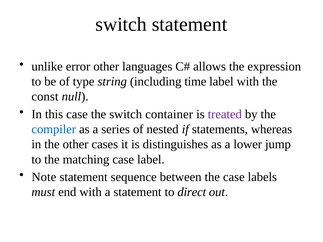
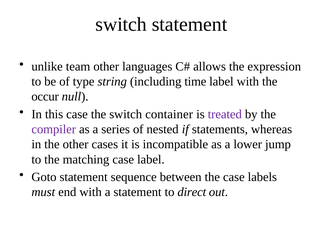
error: error -> team
const: const -> occur
compiler colour: blue -> purple
distinguishes: distinguishes -> incompatible
Note: Note -> Goto
